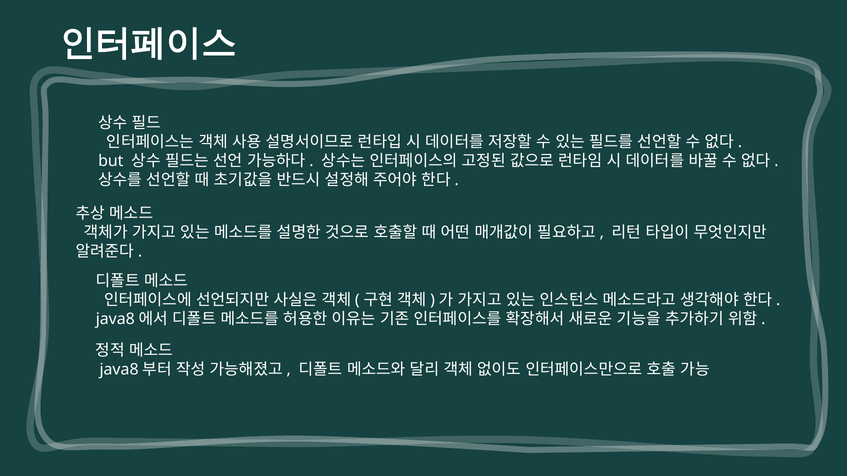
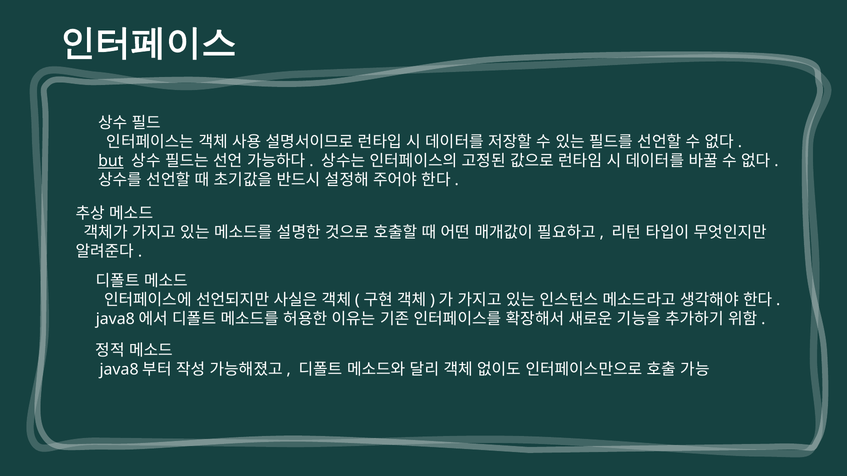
but underline: none -> present
